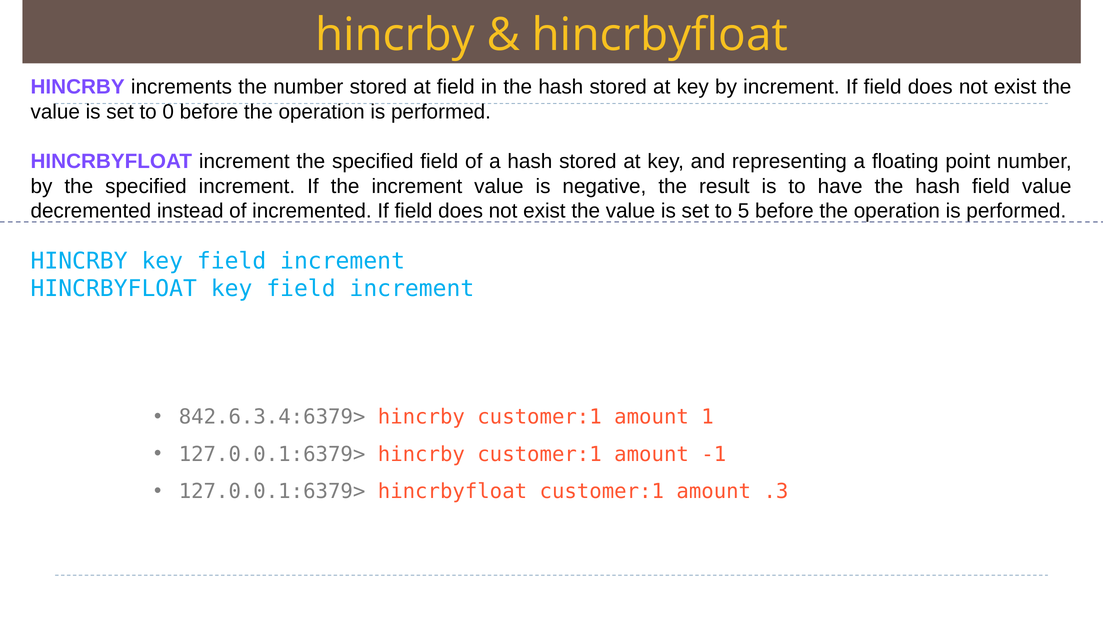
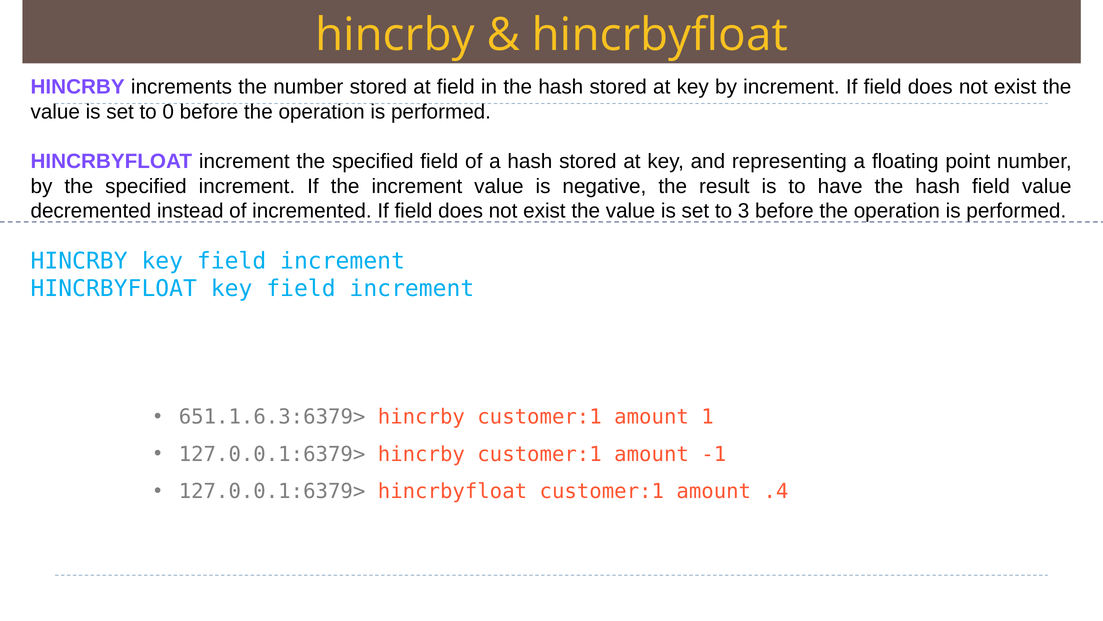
5: 5 -> 3
842.6.3.4:6379>: 842.6.3.4:6379> -> 651.1.6.3:6379>
.3: .3 -> .4
